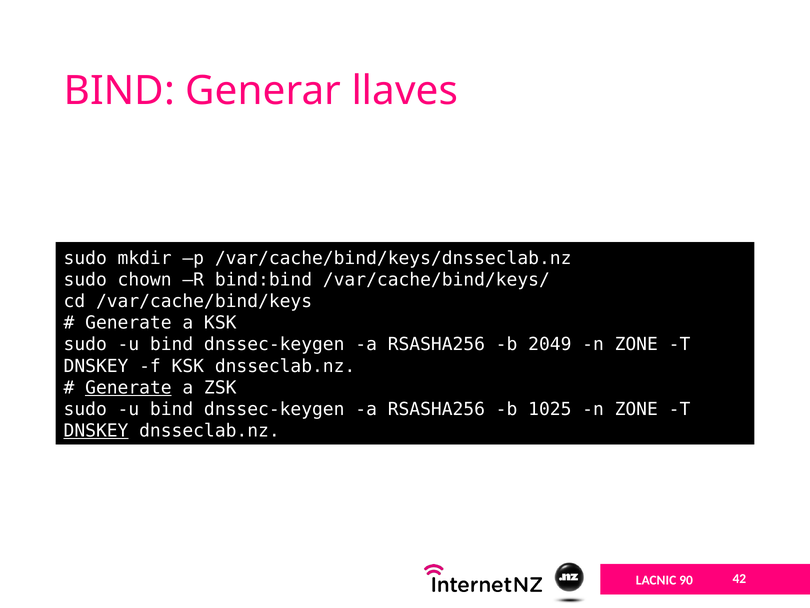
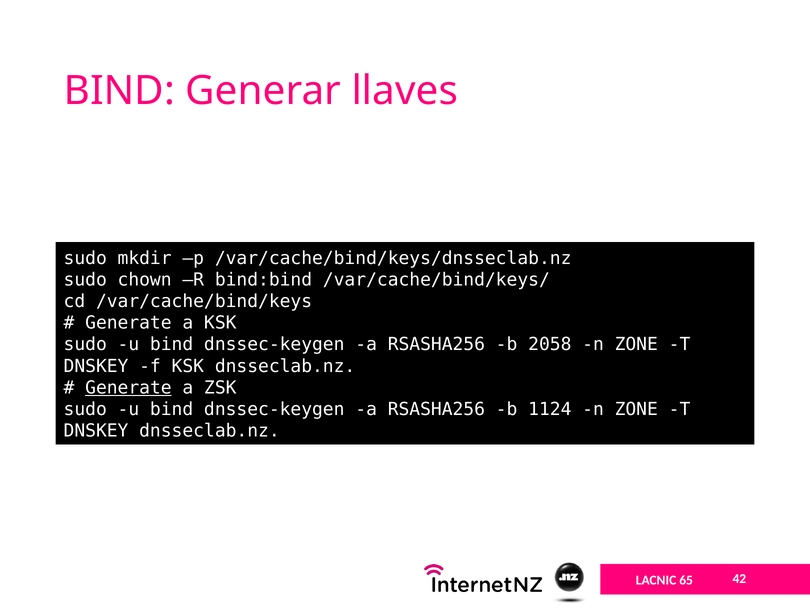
2049: 2049 -> 2058
1025: 1025 -> 1124
DNSKEY at (96, 431) underline: present -> none
90: 90 -> 65
